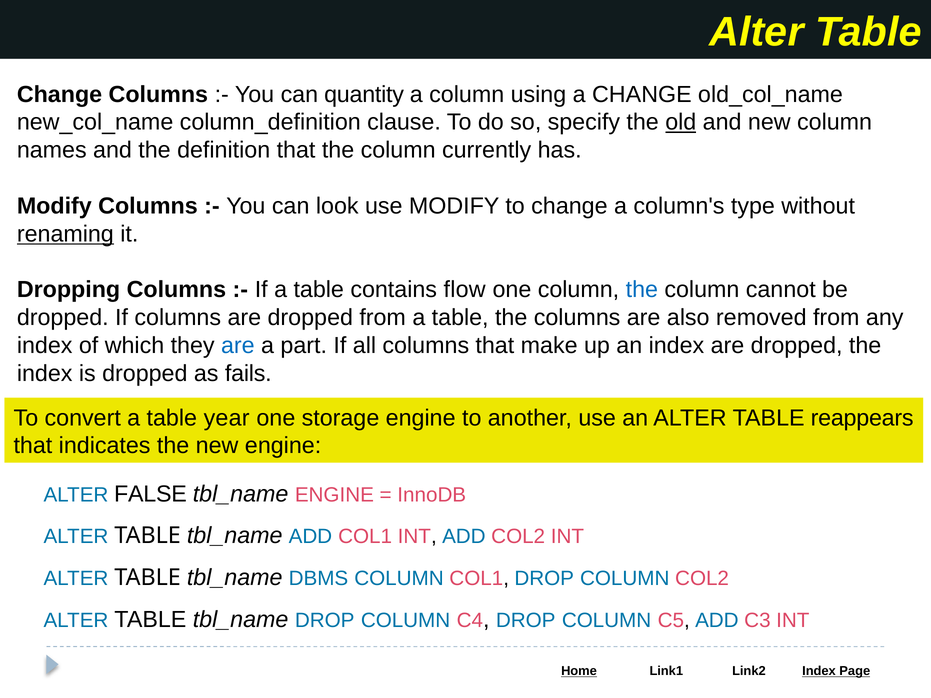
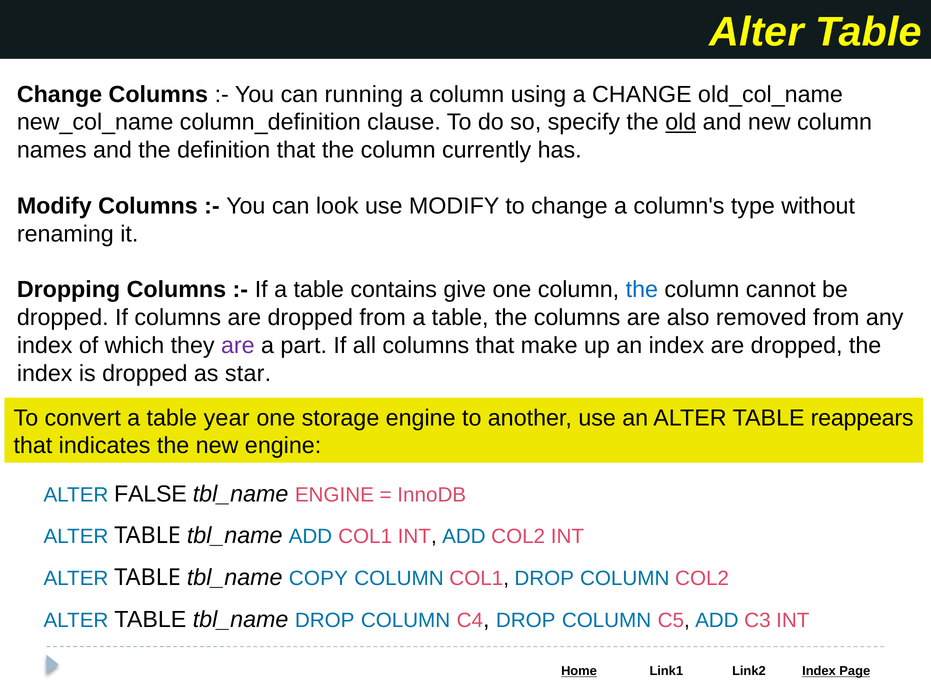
quantity: quantity -> running
renaming underline: present -> none
flow: flow -> give
are at (238, 346) colour: blue -> purple
fails: fails -> star
DBMS: DBMS -> COPY
